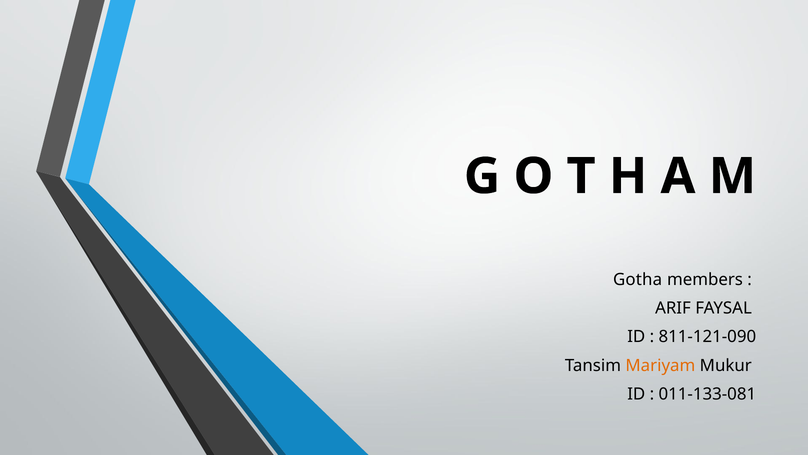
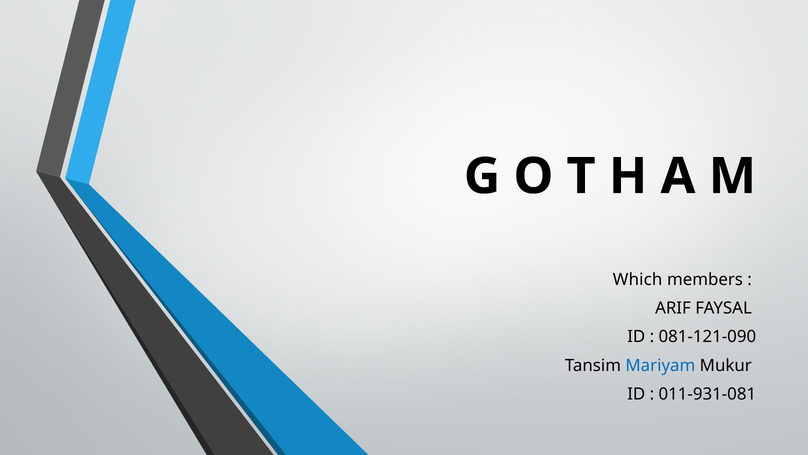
Gotha: Gotha -> Which
811-121-090: 811-121-090 -> 081-121-090
Mariyam colour: orange -> blue
011-133-081: 011-133-081 -> 011-931-081
